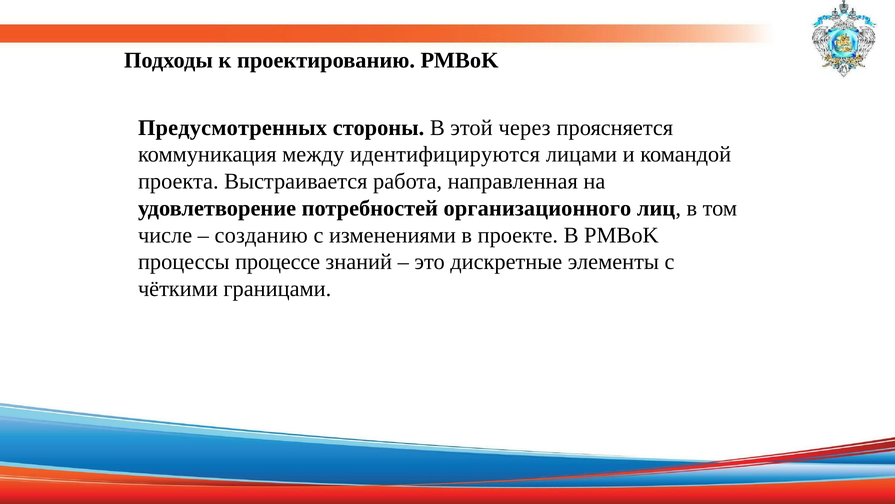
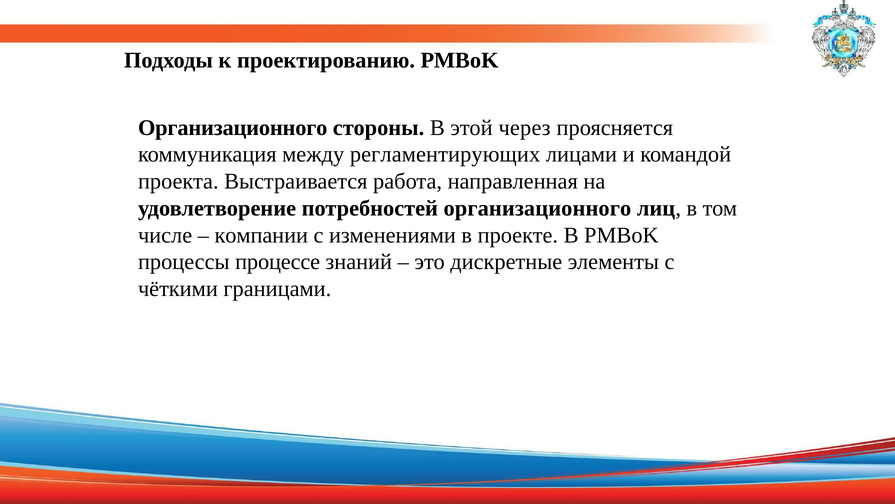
Предусмотренных at (233, 128): Предусмотренных -> Организационного
идентифицируются: идентифицируются -> регламентирующих
созданию: созданию -> компании
